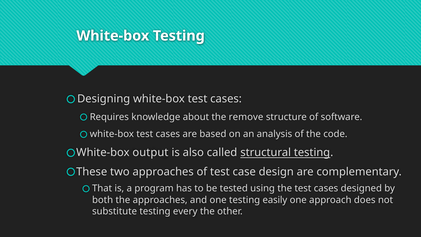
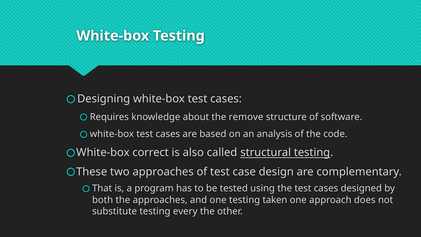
output: output -> correct
easily: easily -> taken
